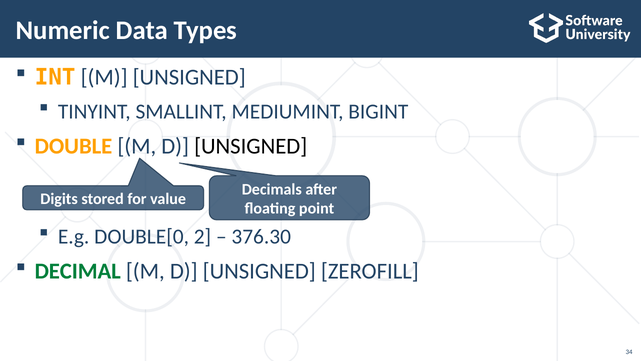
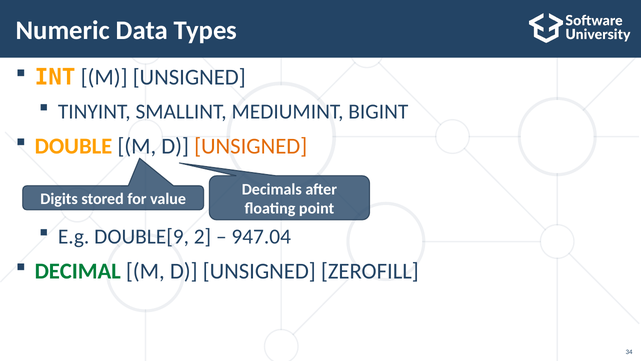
UNSIGNED at (251, 146) colour: black -> orange
DOUBLE[0: DOUBLE[0 -> DOUBLE[9
376.30: 376.30 -> 947.04
